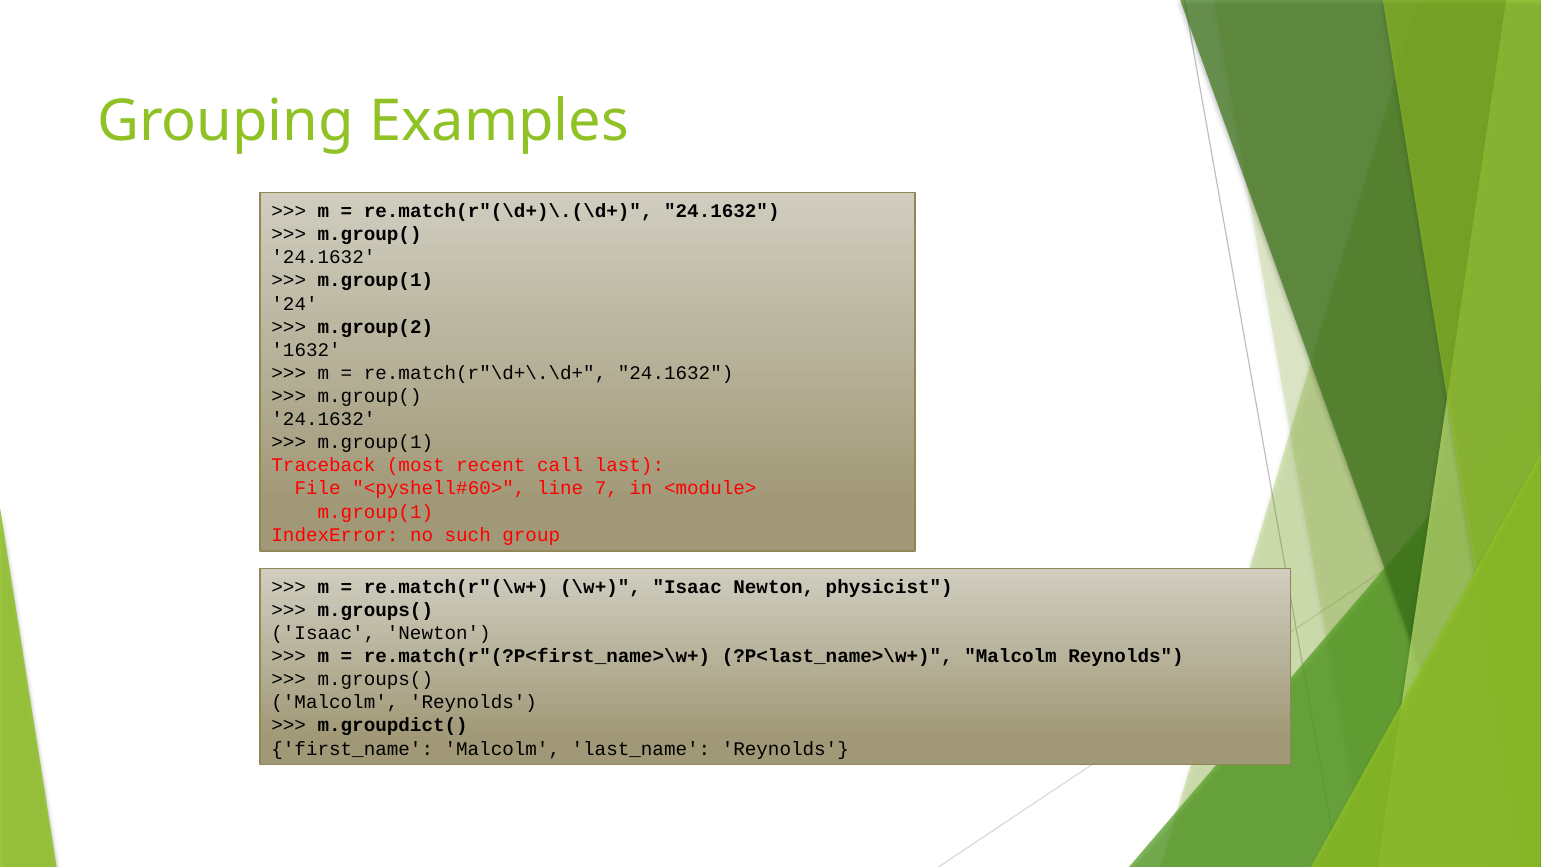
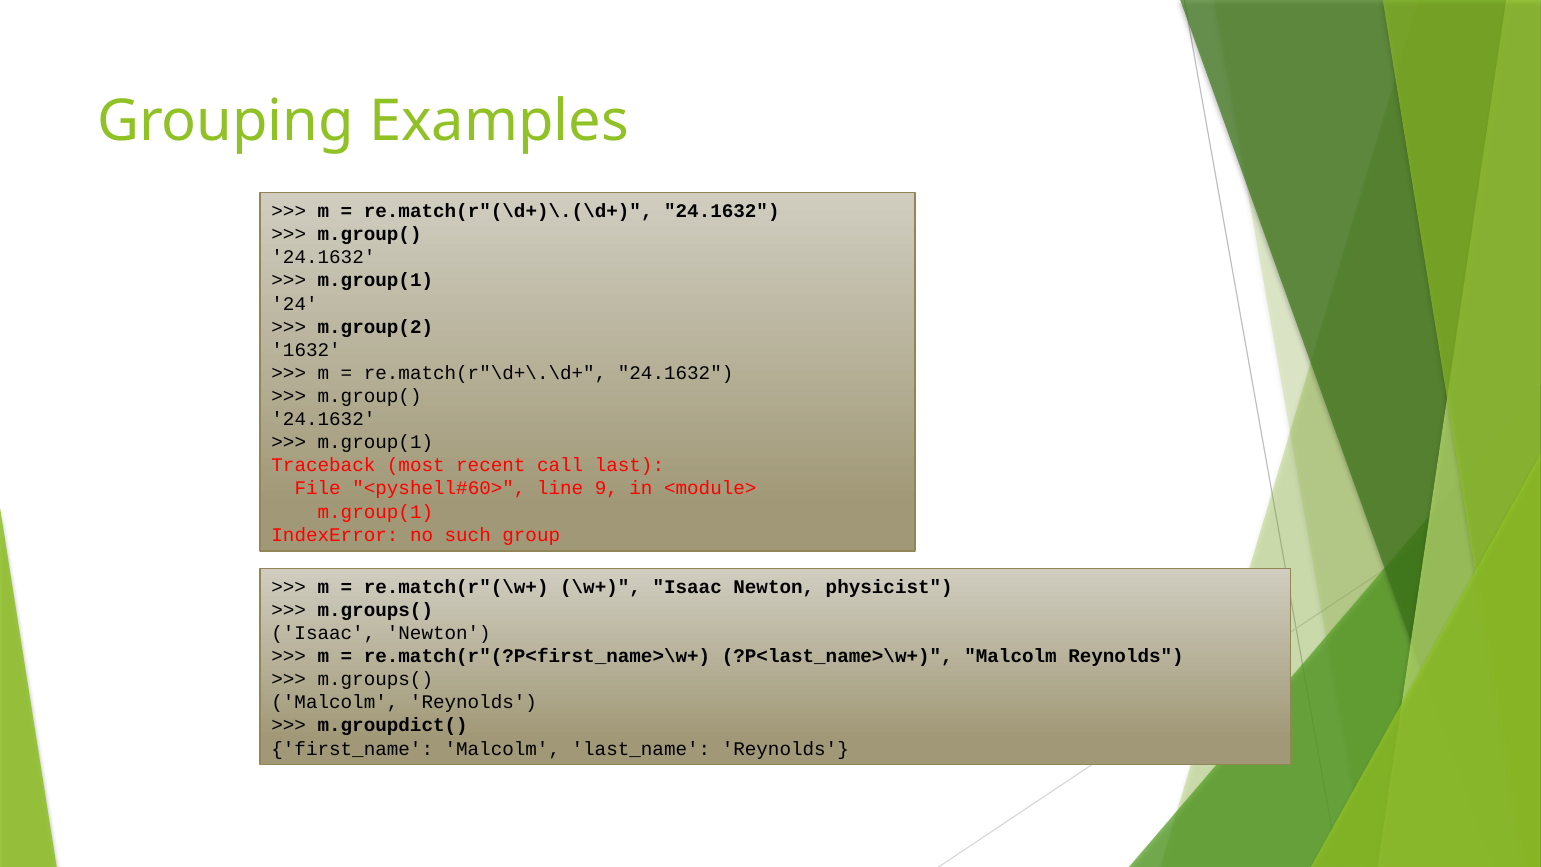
7: 7 -> 9
